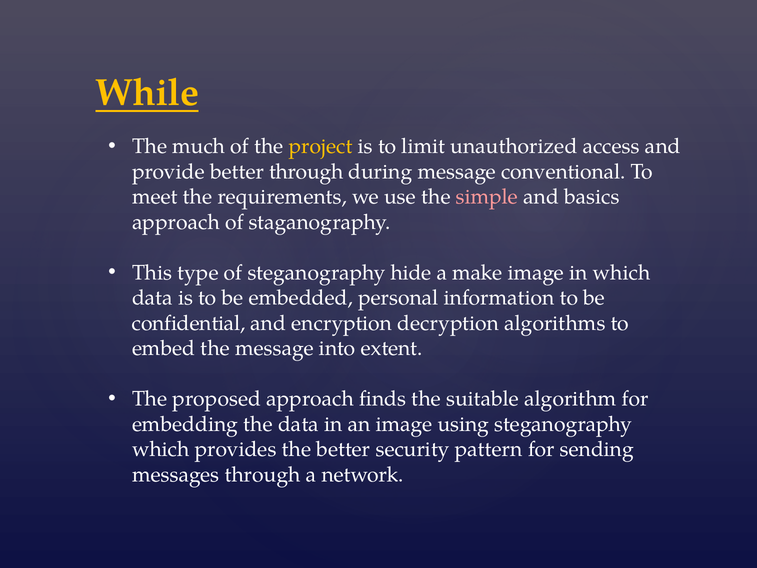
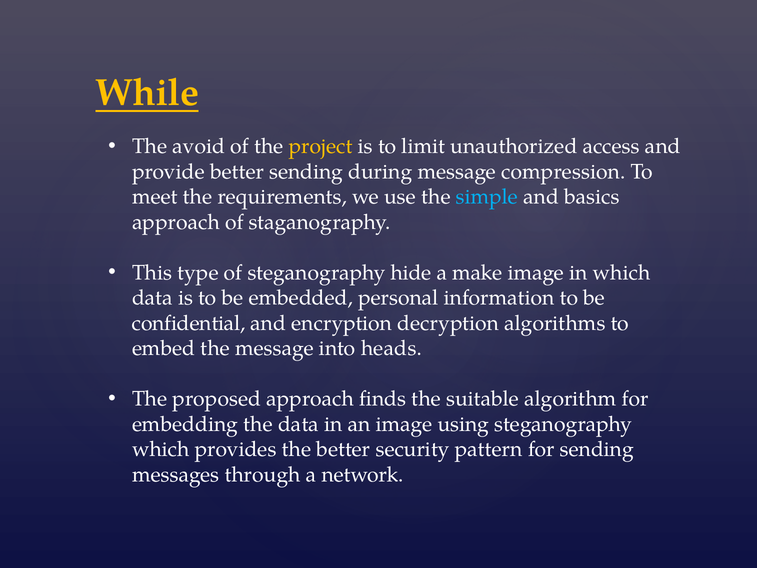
much: much -> avoid
better through: through -> sending
conventional: conventional -> compression
simple colour: pink -> light blue
extent: extent -> heads
